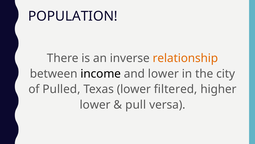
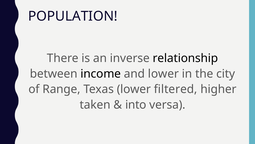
relationship colour: orange -> black
Pulled: Pulled -> Range
lower at (95, 104): lower -> taken
pull: pull -> into
